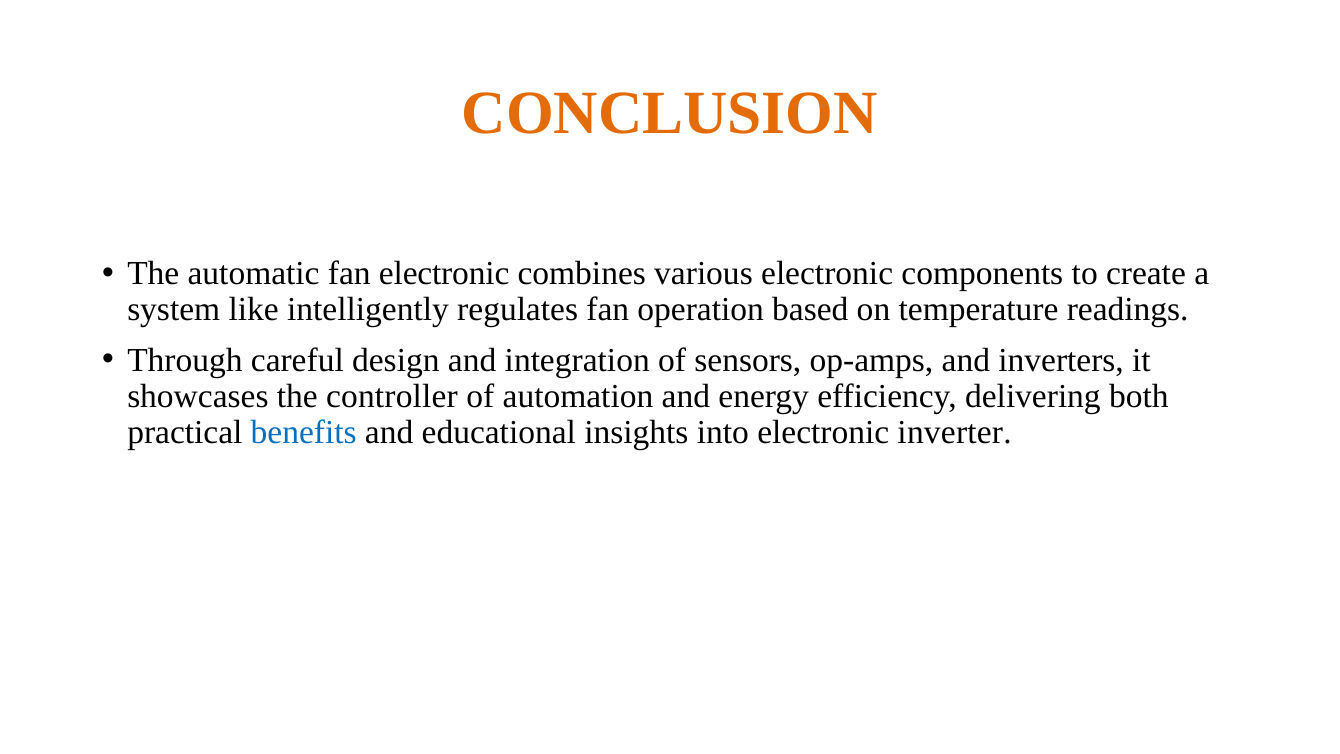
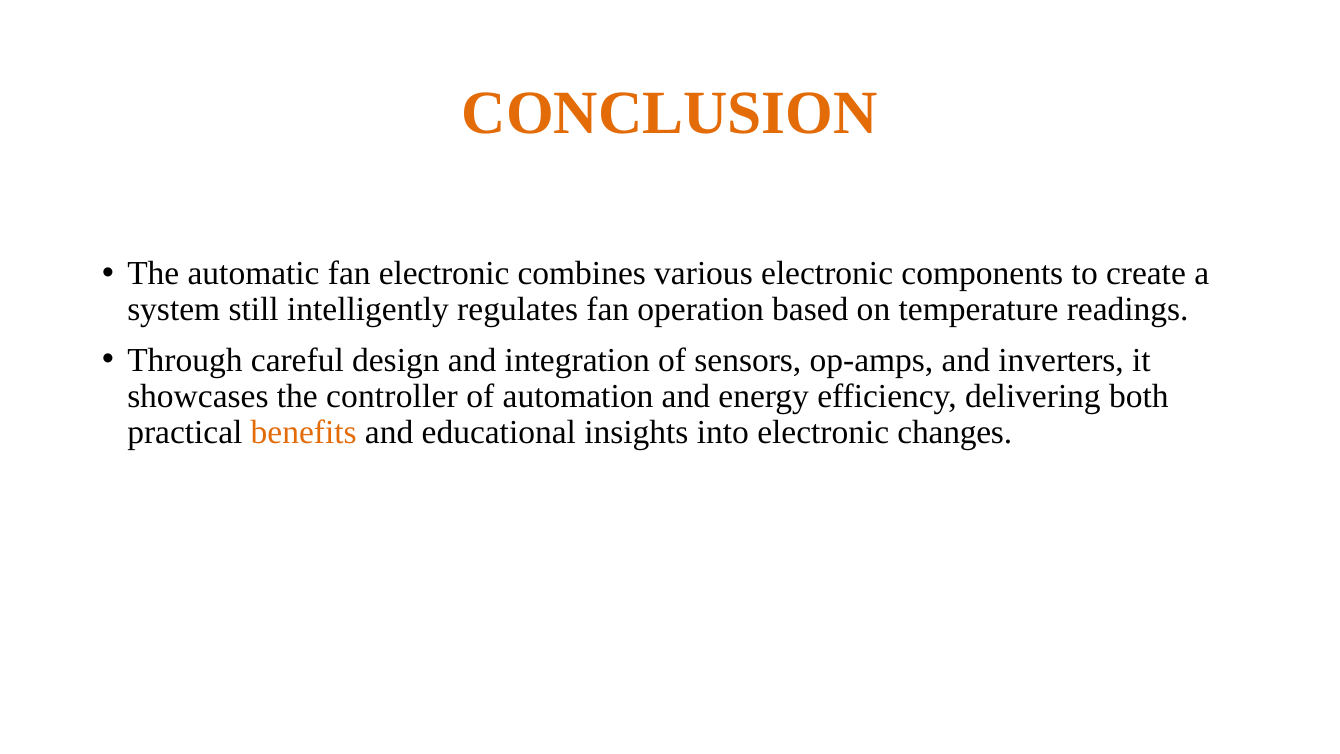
like: like -> still
benefits colour: blue -> orange
inverter: inverter -> changes
